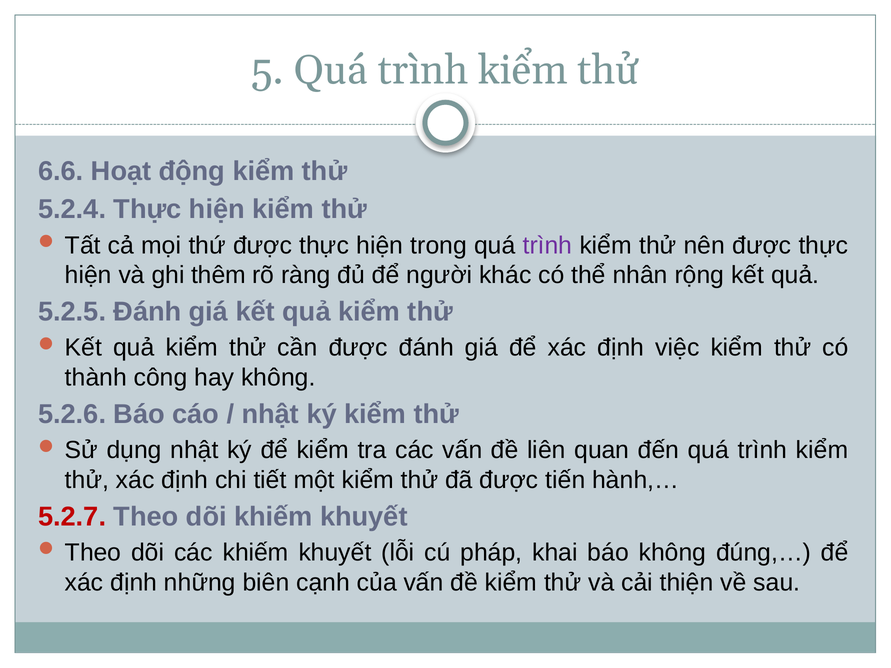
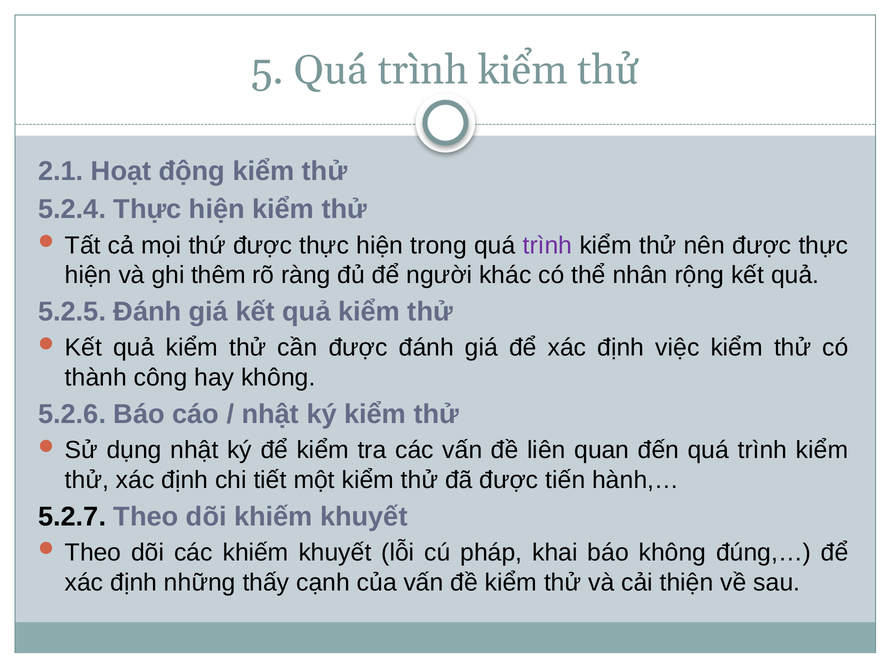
6.6: 6.6 -> 2.1
5.2.7 colour: red -> black
biên: biên -> thấy
